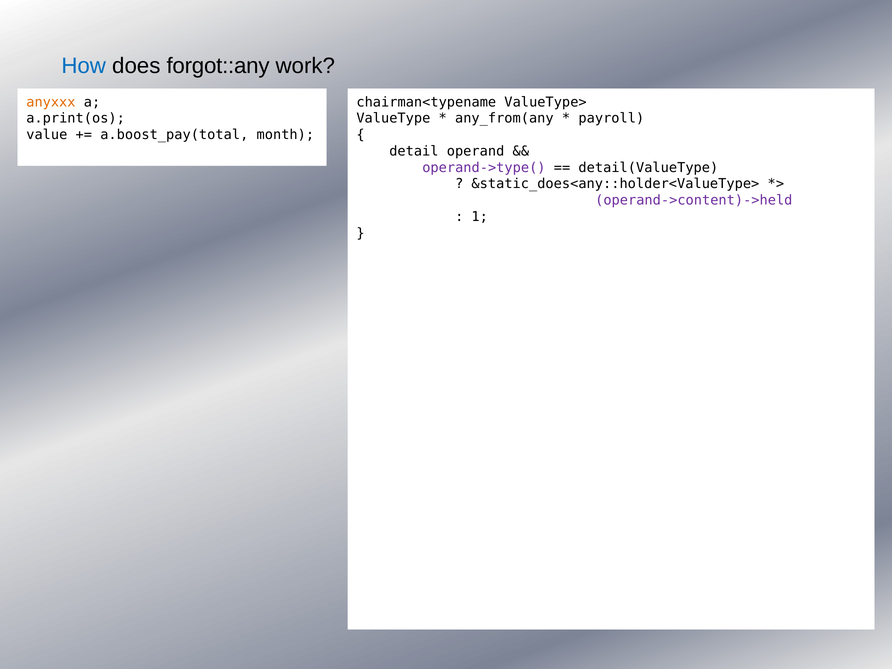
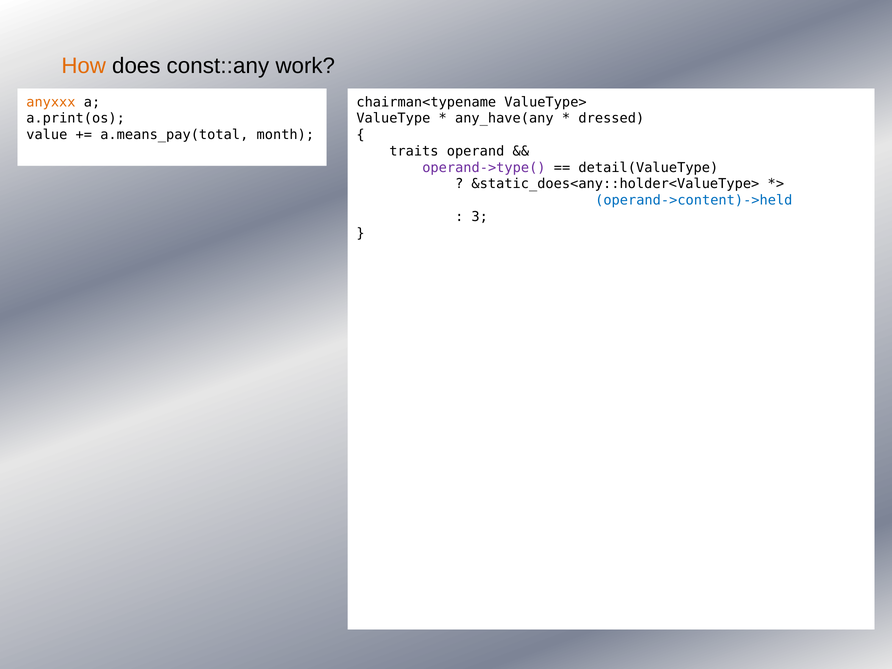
How colour: blue -> orange
forgot::any: forgot::any -> const::any
any_from(any: any_from(any -> any_have(any
payroll: payroll -> dressed
a.boost_pay(total: a.boost_pay(total -> a.means_pay(total
detail: detail -> traits
operand->content)->held colour: purple -> blue
1: 1 -> 3
